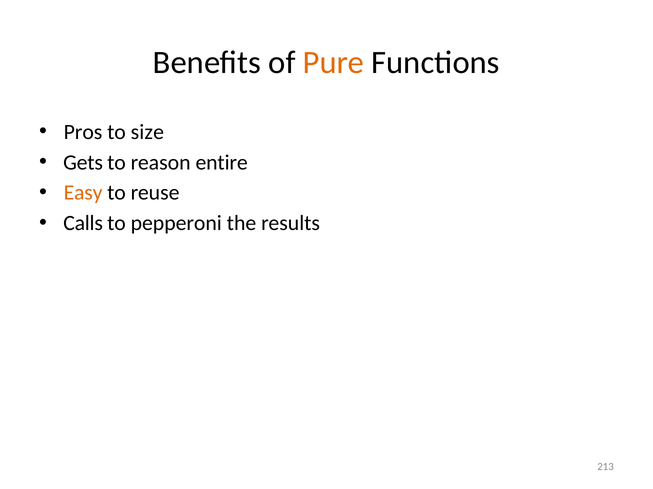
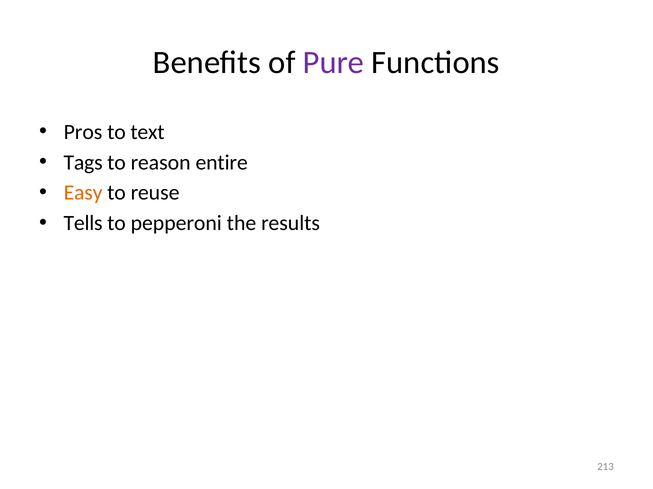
Pure colour: orange -> purple
size: size -> text
Gets: Gets -> Tags
Calls: Calls -> Tells
